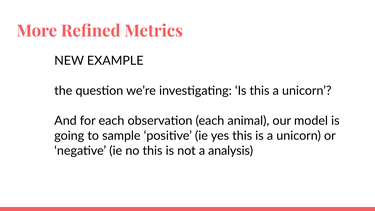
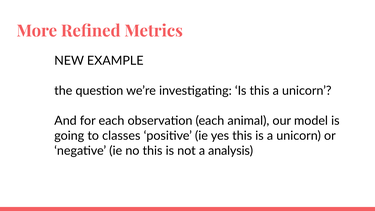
sample: sample -> classes
